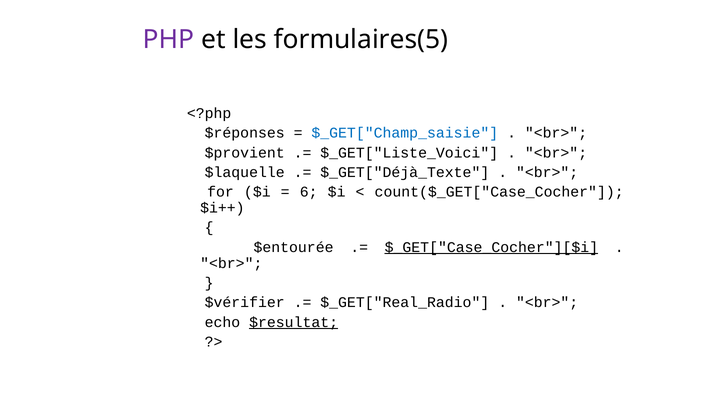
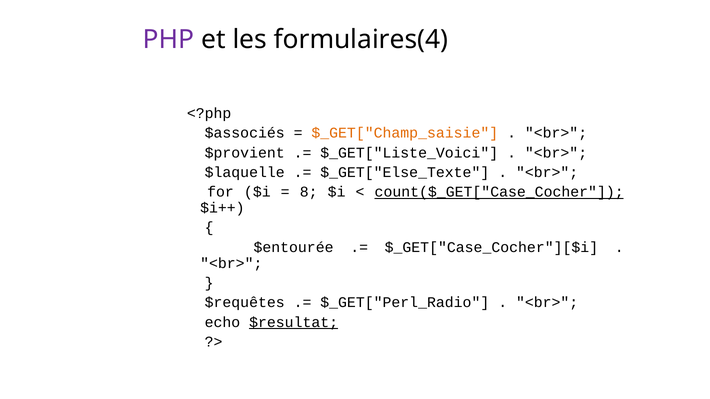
formulaires(5: formulaires(5 -> formulaires(4
$réponses: $réponses -> $associés
$_GET["Champ_saisie colour: blue -> orange
$_GET["Déjà_Texte: $_GET["Déjà_Texte -> $_GET["Else_Texte
6: 6 -> 8
count($_GET["Case_Cocher underline: none -> present
$_GET["Case_Cocher"][$i underline: present -> none
$vérifier: $vérifier -> $requêtes
$_GET["Real_Radio: $_GET["Real_Radio -> $_GET["Perl_Radio
